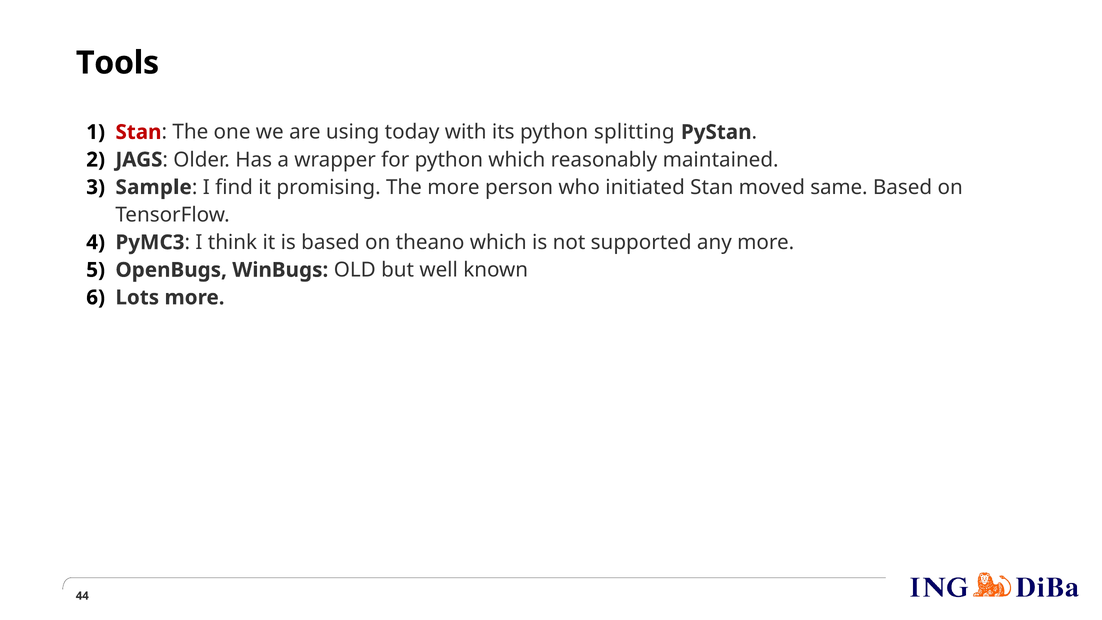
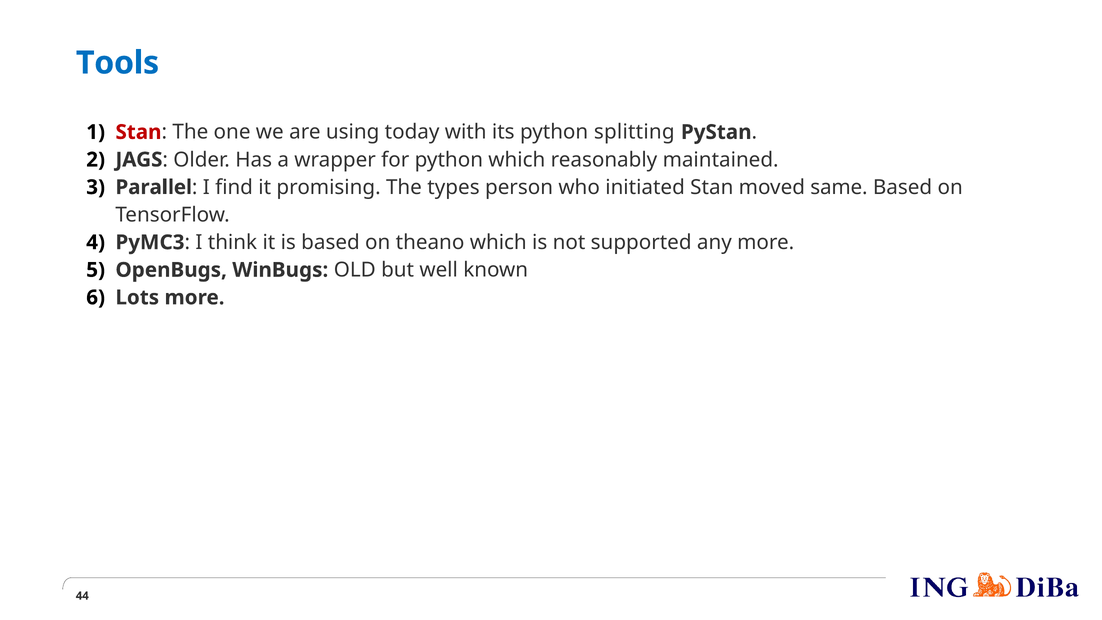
Tools colour: black -> blue
Sample: Sample -> Parallel
The more: more -> types
